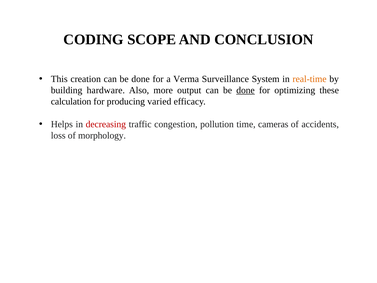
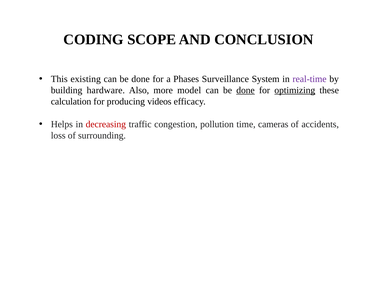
creation: creation -> existing
Verma: Verma -> Phases
real-time colour: orange -> purple
output: output -> model
optimizing underline: none -> present
varied: varied -> videos
morphology: morphology -> surrounding
